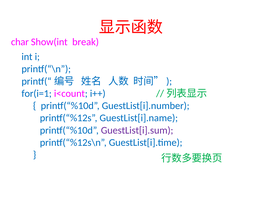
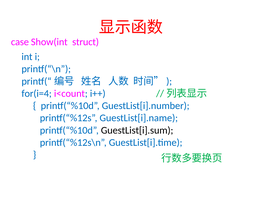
char: char -> case
break: break -> struct
for(i=1: for(i=1 -> for(i=4
GuestList[i].sum colour: purple -> black
